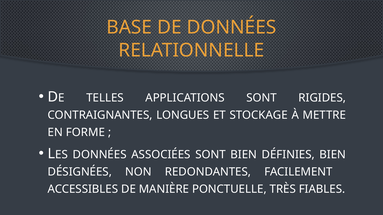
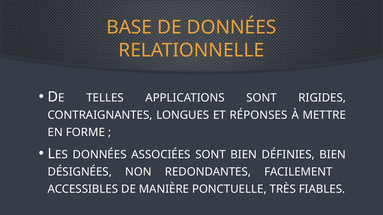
STOCKAGE: STOCKAGE -> RÉPONSES
